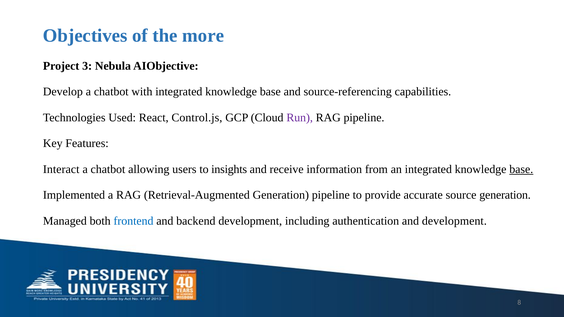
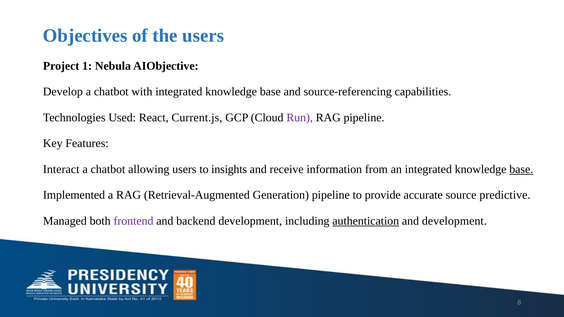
the more: more -> users
3: 3 -> 1
Control.js: Control.js -> Current.js
source generation: generation -> predictive
frontend colour: blue -> purple
authentication underline: none -> present
